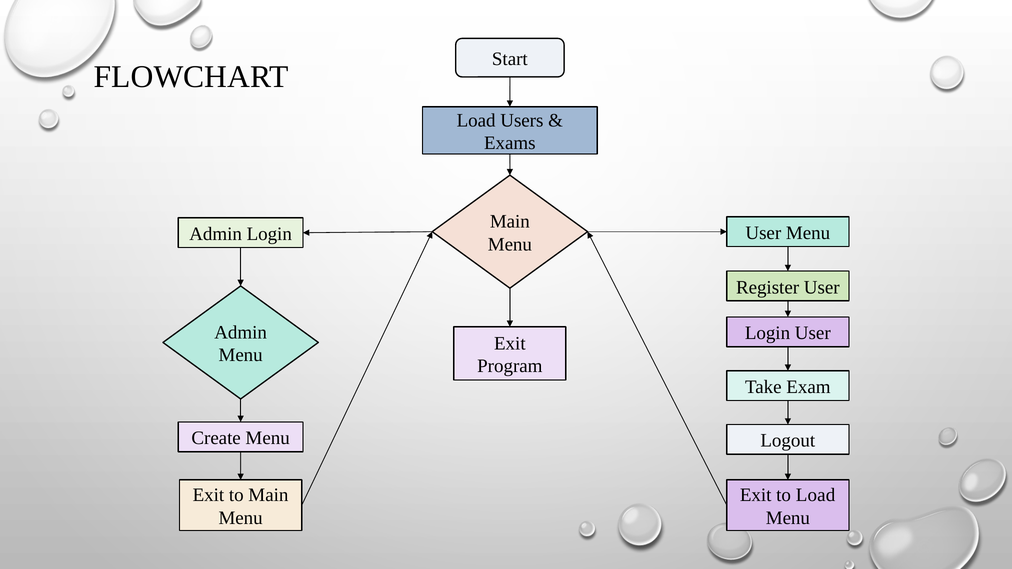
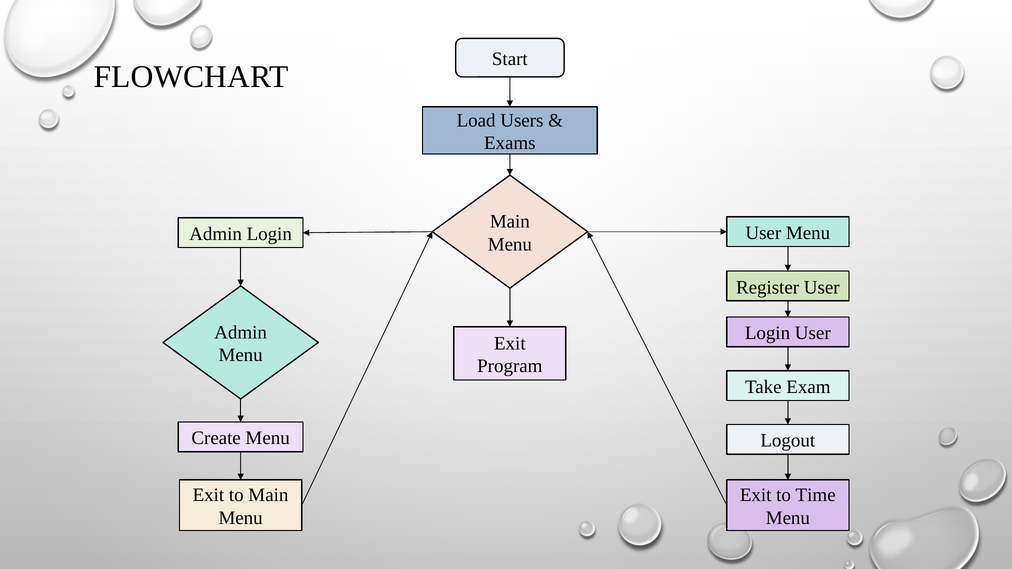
to Load: Load -> Time
